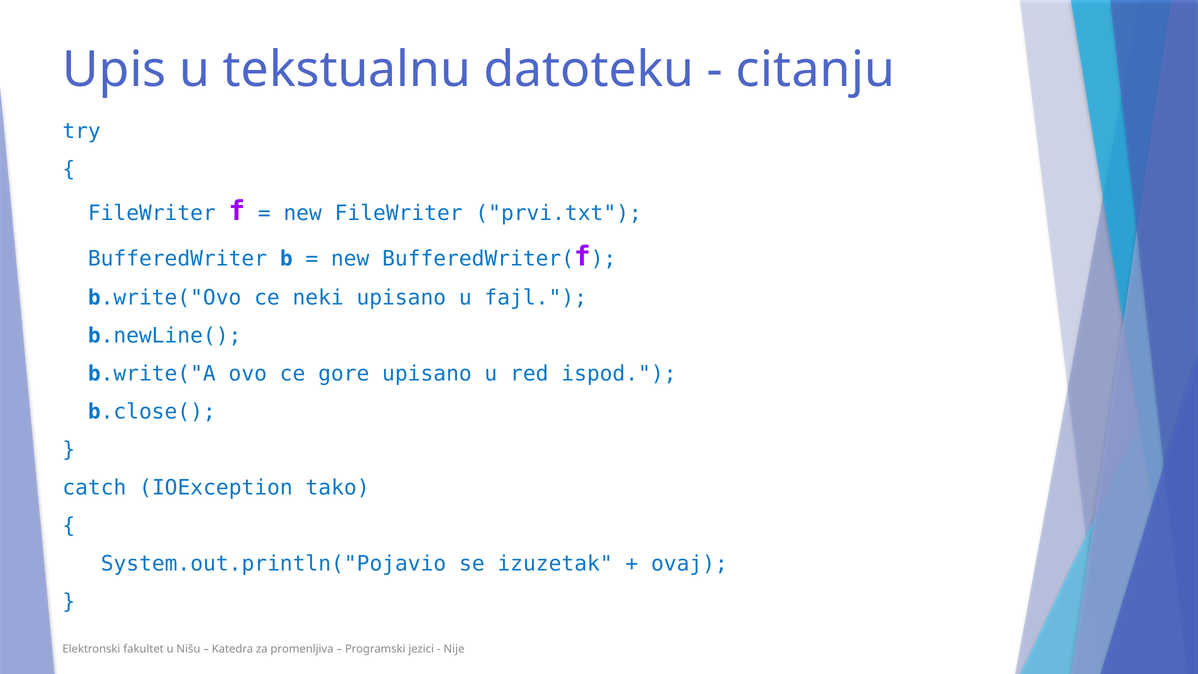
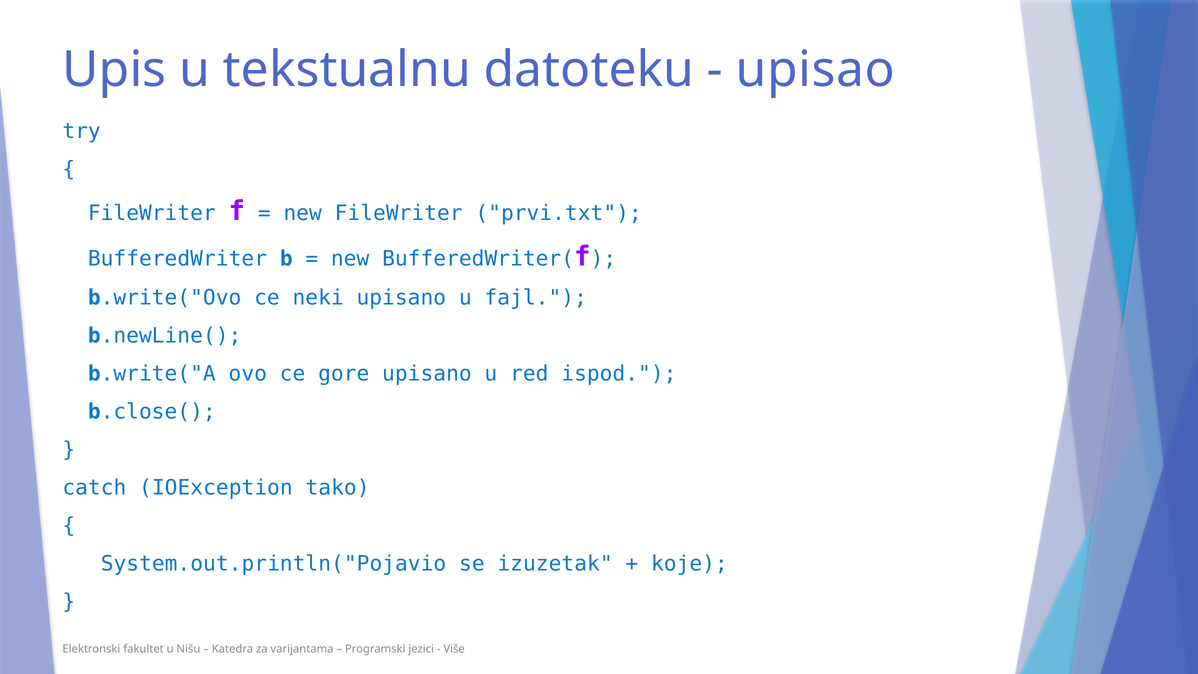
citanju: citanju -> upisao
ovaj: ovaj -> koje
promenljiva: promenljiva -> varijantama
Nije: Nije -> Više
